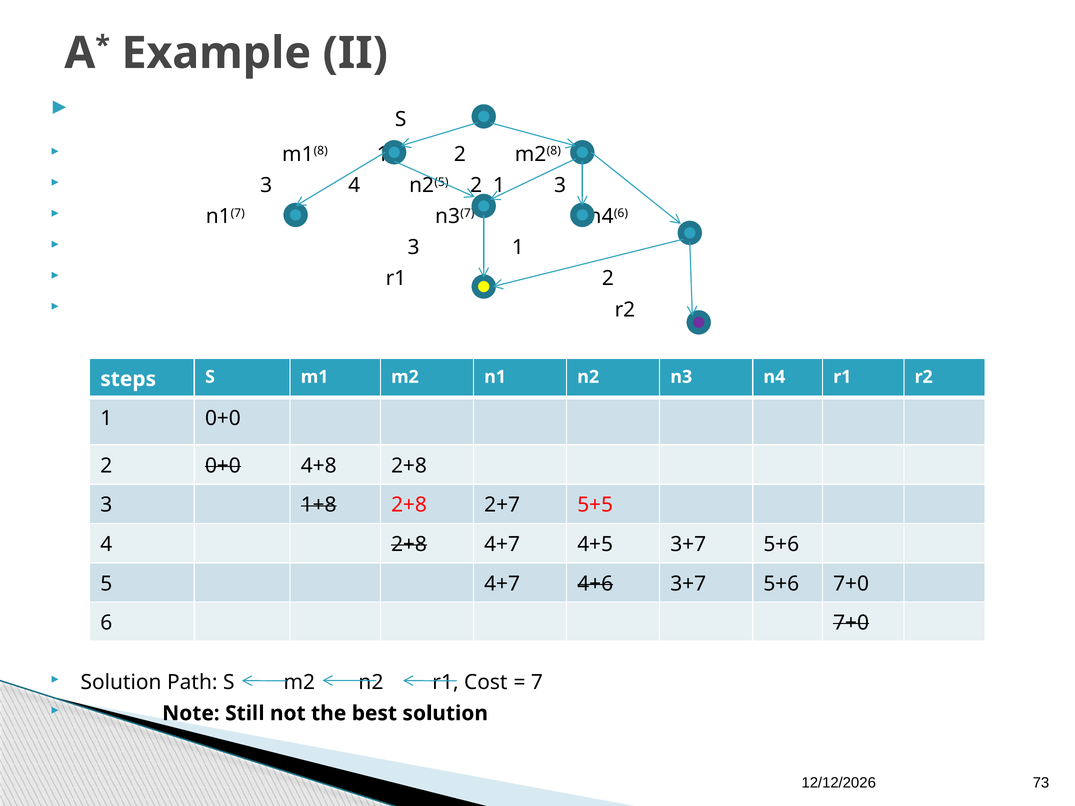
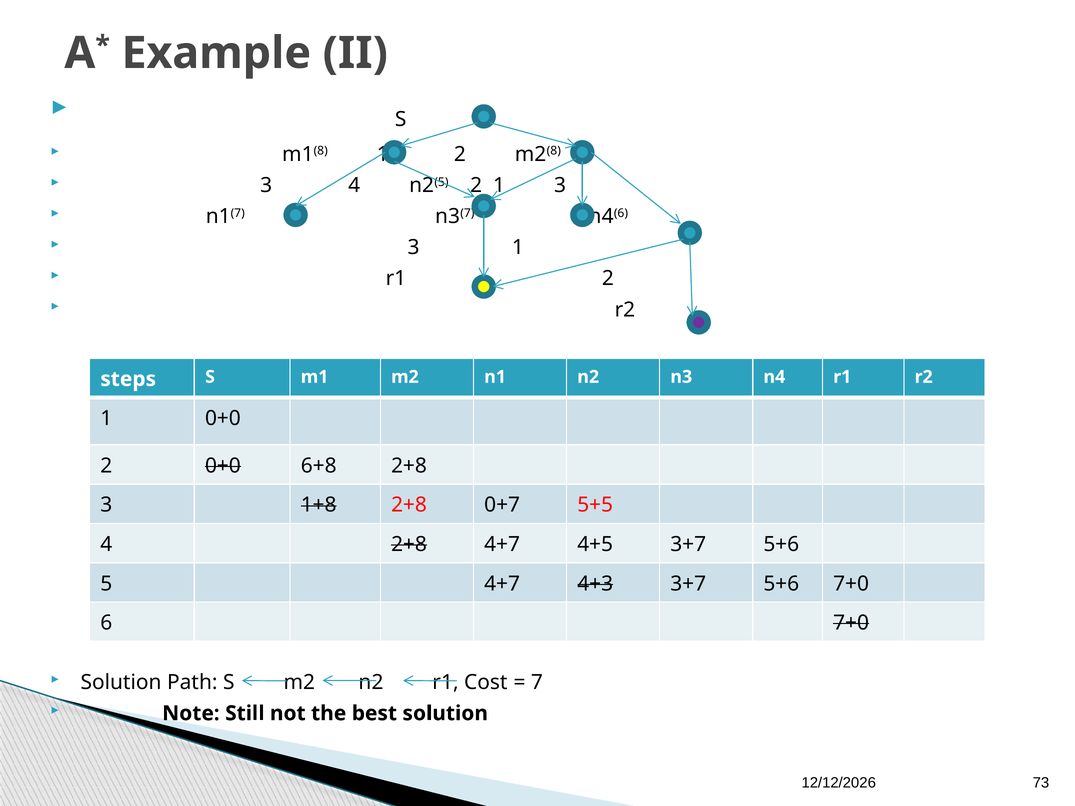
4+8: 4+8 -> 6+8
2+7: 2+7 -> 0+7
4+6: 4+6 -> 4+3
